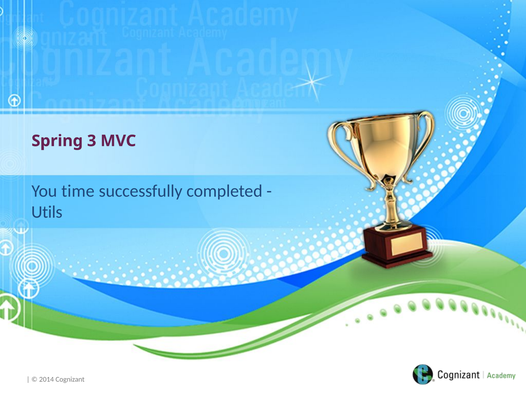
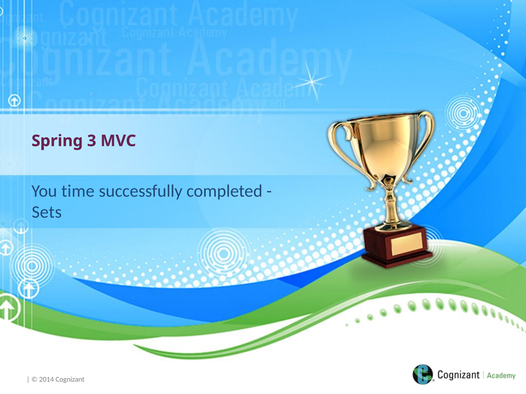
Utils: Utils -> Sets
